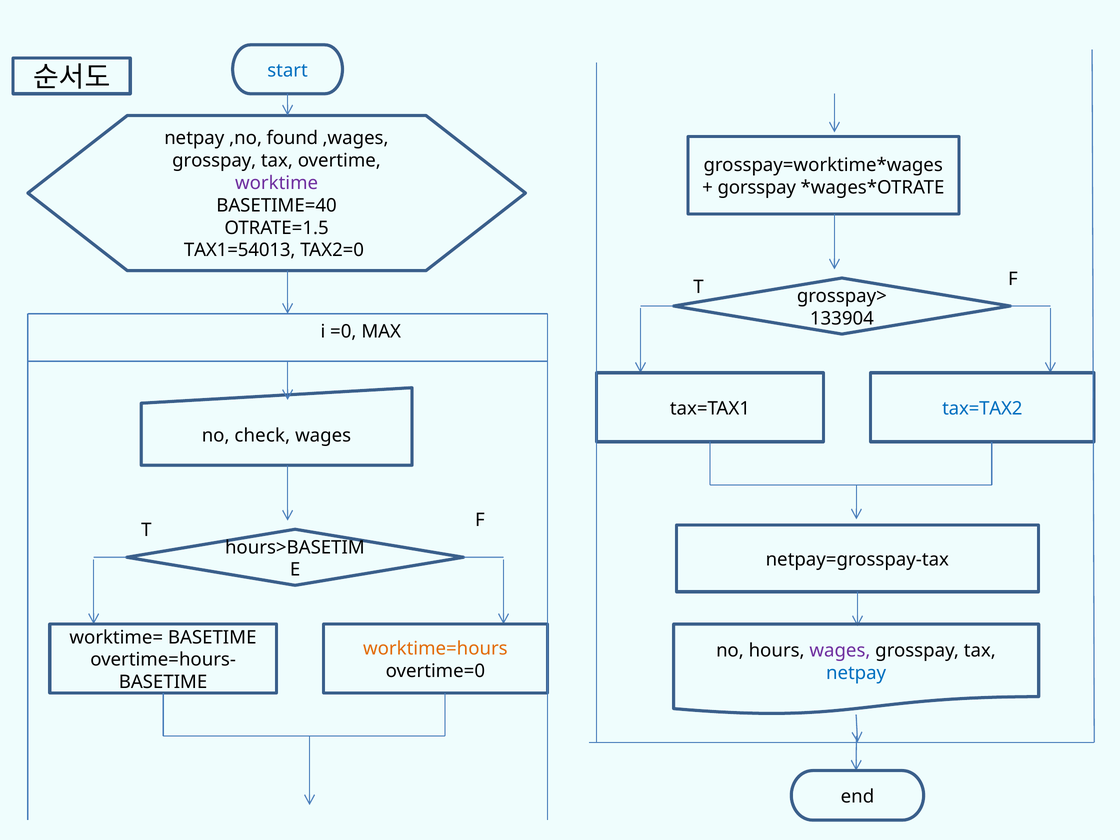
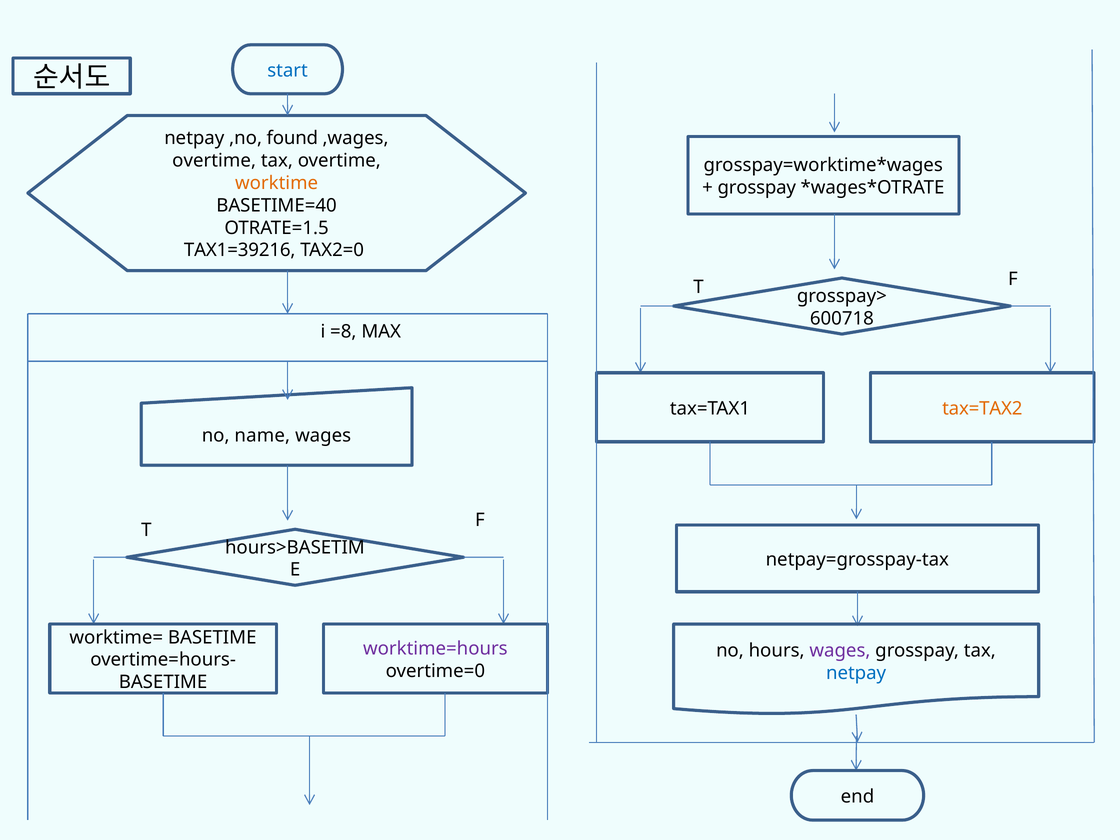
grosspay at (214, 161): grosspay -> overtime
worktime colour: purple -> orange
gorsspay at (757, 188): gorsspay -> grosspay
TAX1=54013: TAX1=54013 -> TAX1=39216
133904: 133904 -> 600718
=0: =0 -> =8
tax=TAX2 colour: blue -> orange
check: check -> name
worktime=hours colour: orange -> purple
